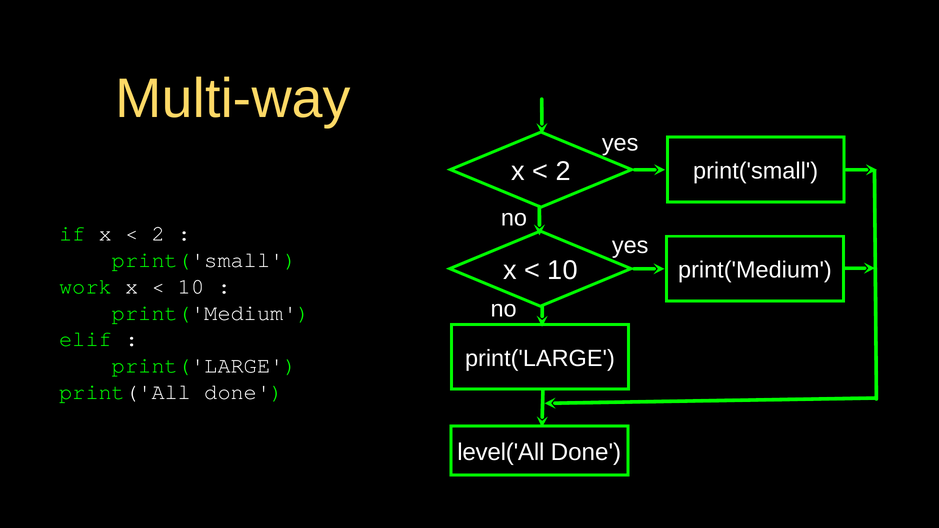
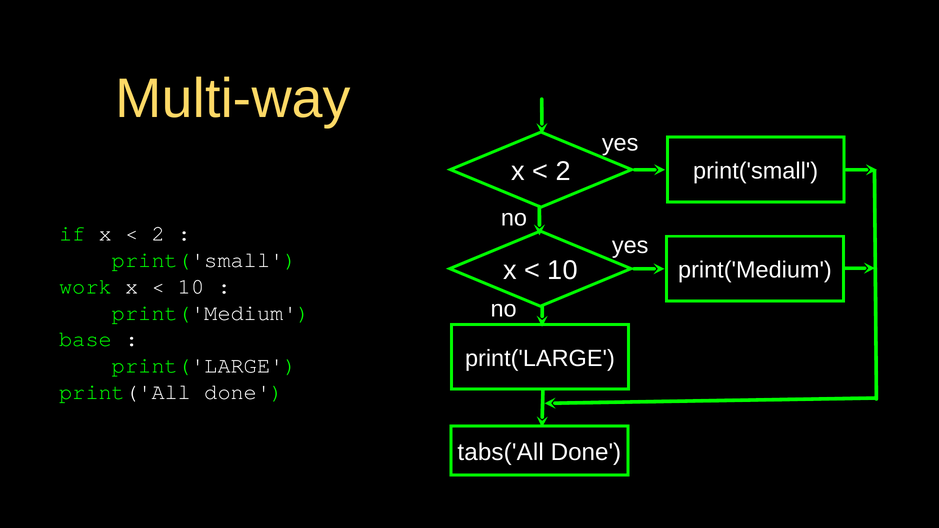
elif: elif -> base
level('All: level('All -> tabs('All
